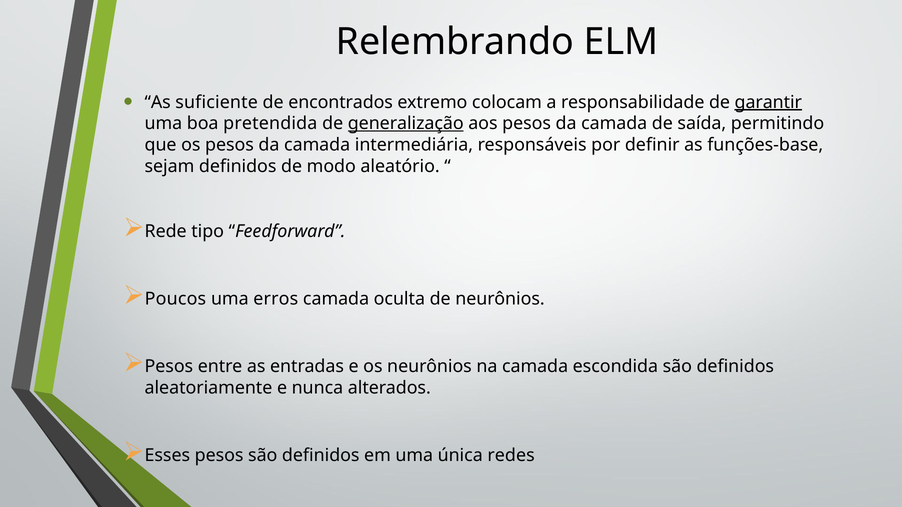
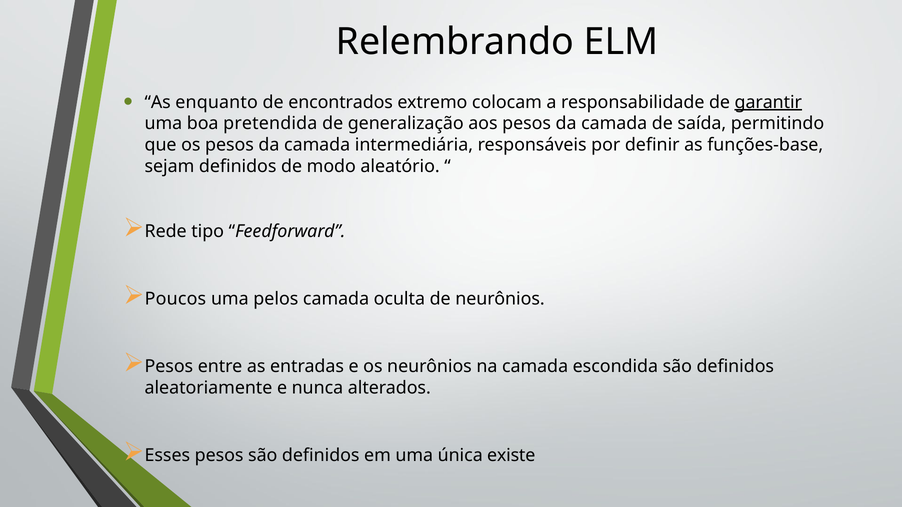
suficiente: suficiente -> enquanto
generalização underline: present -> none
erros: erros -> pelos
redes: redes -> existe
